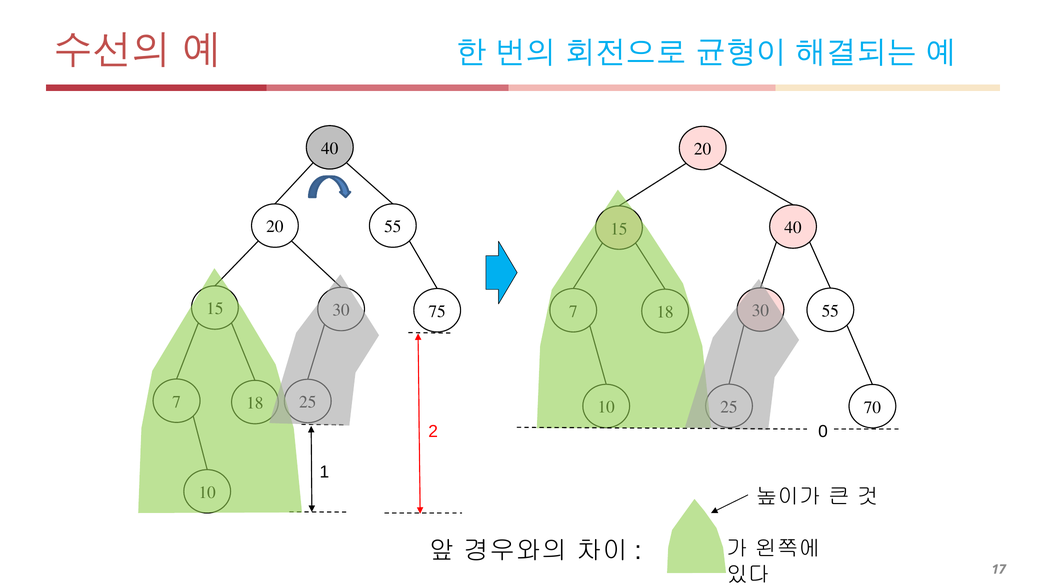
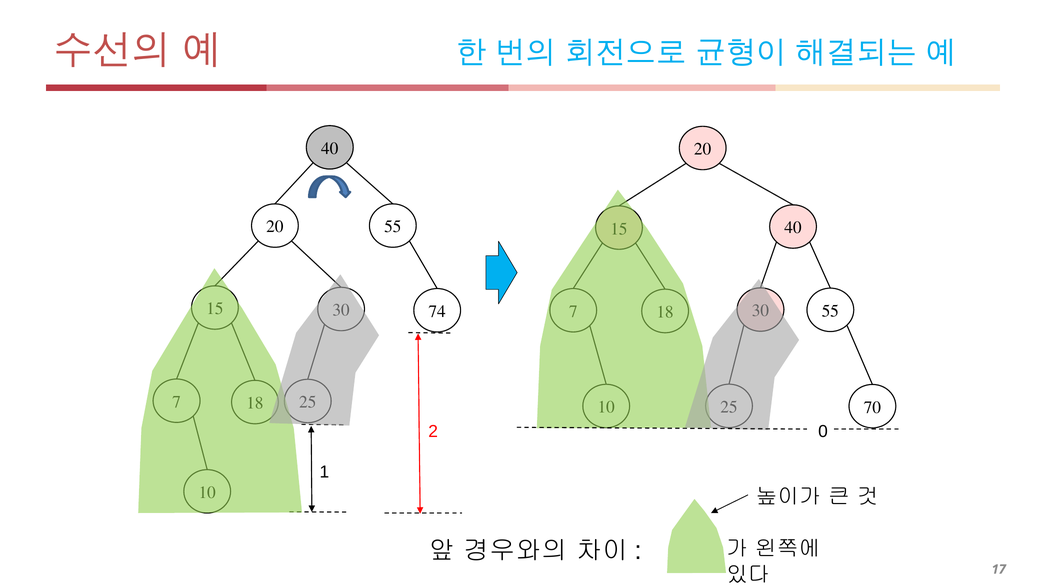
75: 75 -> 74
